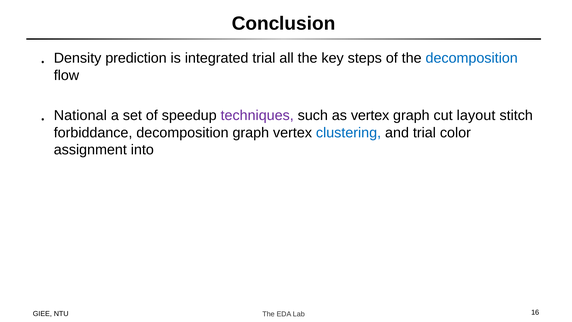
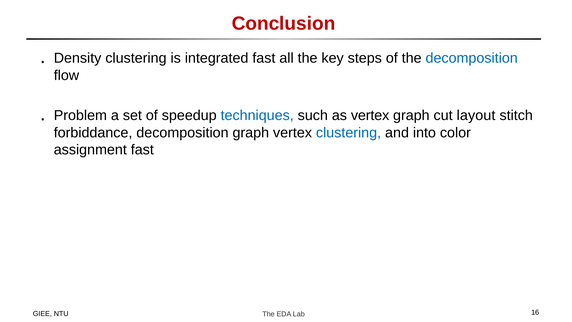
Conclusion colour: black -> red
Density prediction: prediction -> clustering
integrated trial: trial -> fast
National: National -> Problem
techniques colour: purple -> blue
and trial: trial -> into
assignment into: into -> fast
